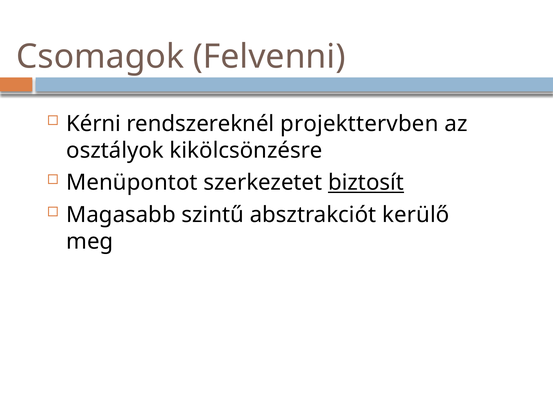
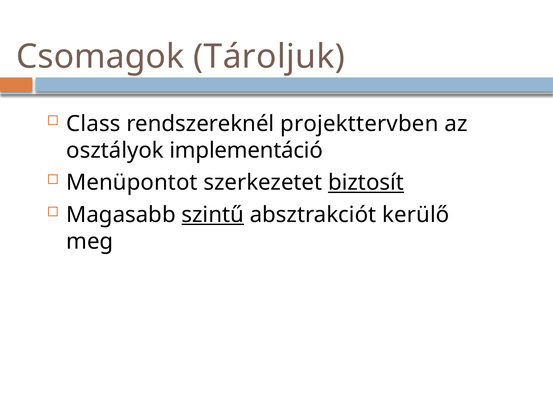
Felvenni: Felvenni -> Tároljuk
Kérni: Kérni -> Class
kikölcsönzésre: kikölcsönzésre -> implementáció
szintű underline: none -> present
